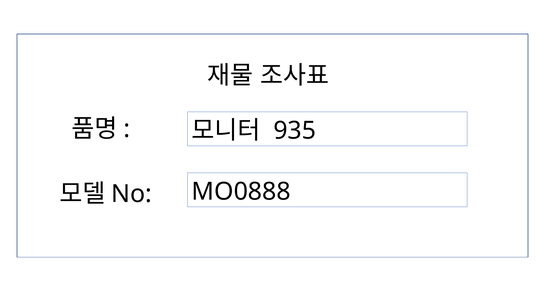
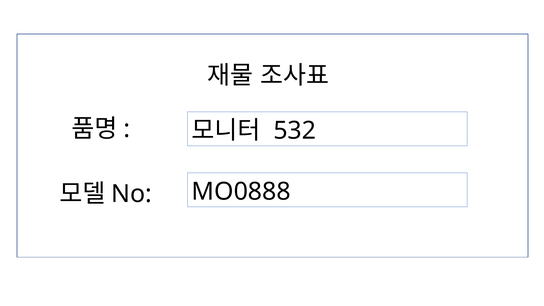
935: 935 -> 532
